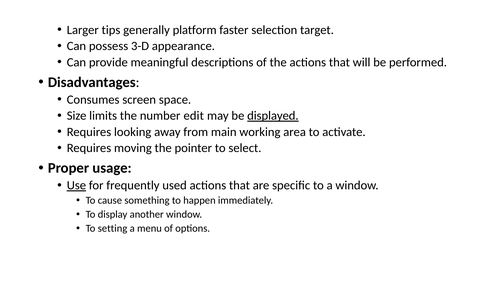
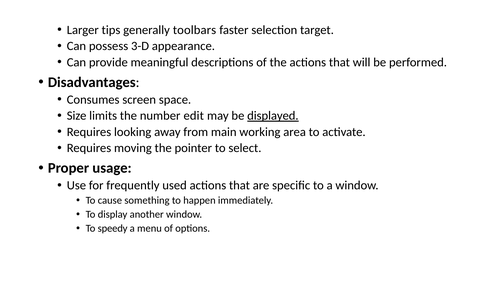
platform: platform -> toolbars
Use underline: present -> none
setting: setting -> speedy
